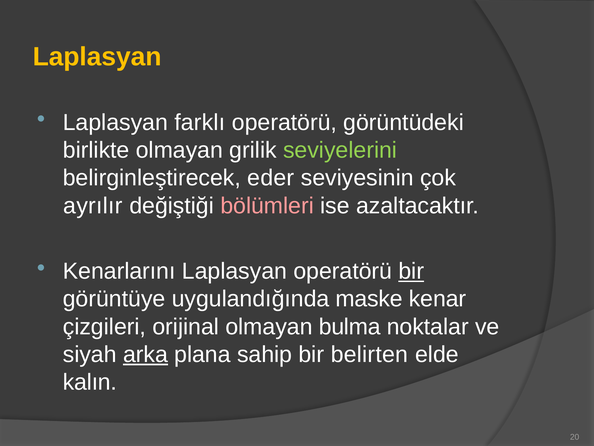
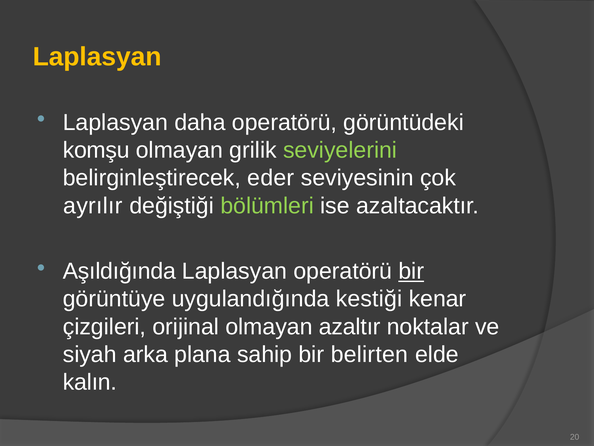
farklı: farklı -> daha
birlikte: birlikte -> komşu
bölümleri colour: pink -> light green
Kenarlarını: Kenarlarını -> Aşıldığında
maske: maske -> kestiği
bulma: bulma -> azaltır
arka underline: present -> none
